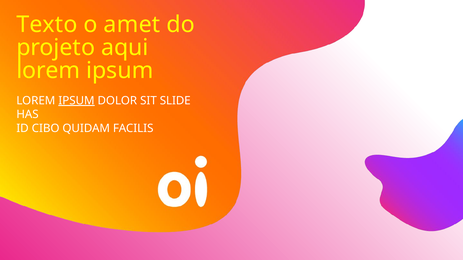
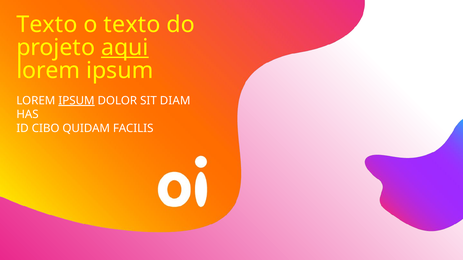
o amet: amet -> texto
aqui underline: none -> present
SLIDE: SLIDE -> DIAM
